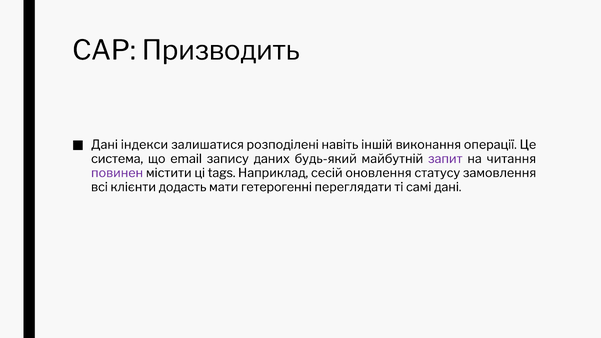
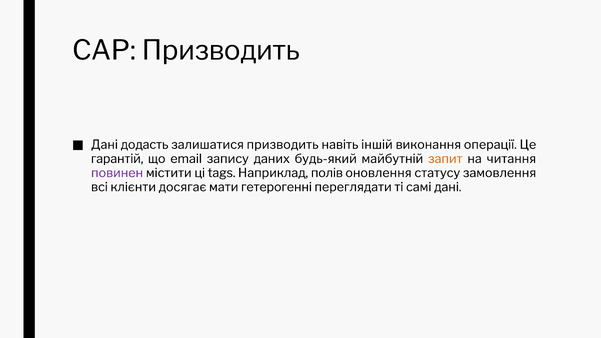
індекси: індекси -> додасть
залишатися розподілені: розподілені -> призводить
система: система -> гарантій
запит colour: purple -> orange
сесій: сесій -> полів
додасть: додасть -> досягає
